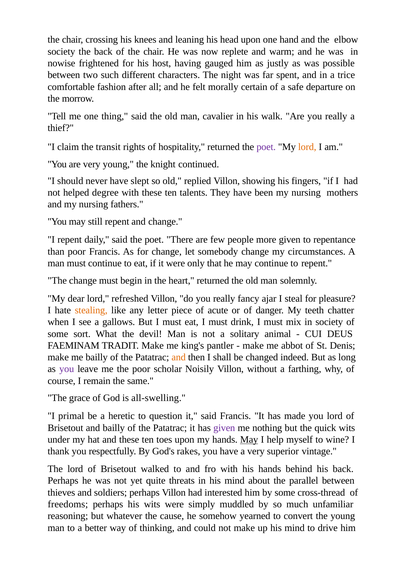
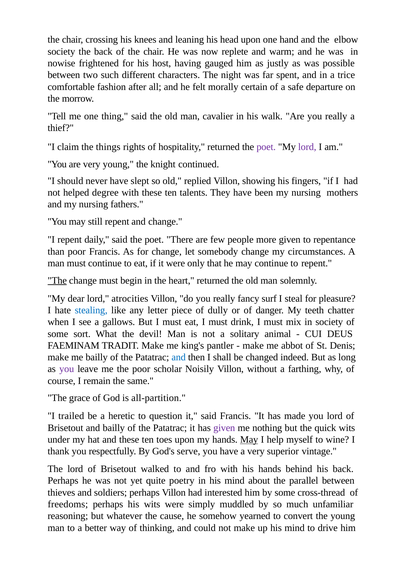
transit: transit -> things
lord at (307, 147) colour: orange -> purple
The at (57, 280) underline: none -> present
refreshed: refreshed -> atrocities
ajar: ajar -> surf
stealing colour: orange -> blue
acute: acute -> dully
and at (179, 357) colour: orange -> blue
all-swelling: all-swelling -> all-partition
primal: primal -> trailed
rakes: rakes -> serve
threats: threats -> poetry
